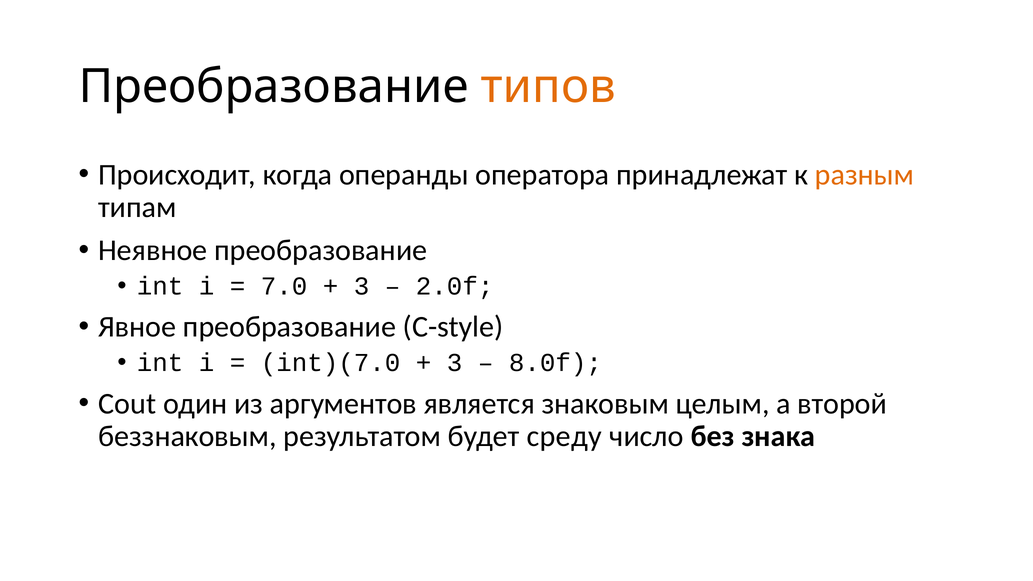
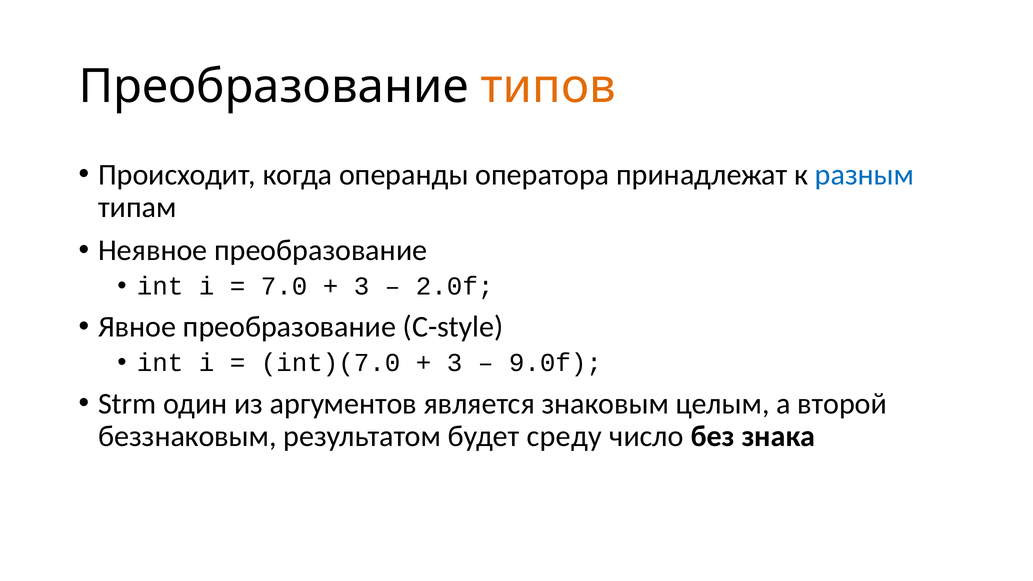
разным colour: orange -> blue
8.0f: 8.0f -> 9.0f
Cout: Cout -> Strm
